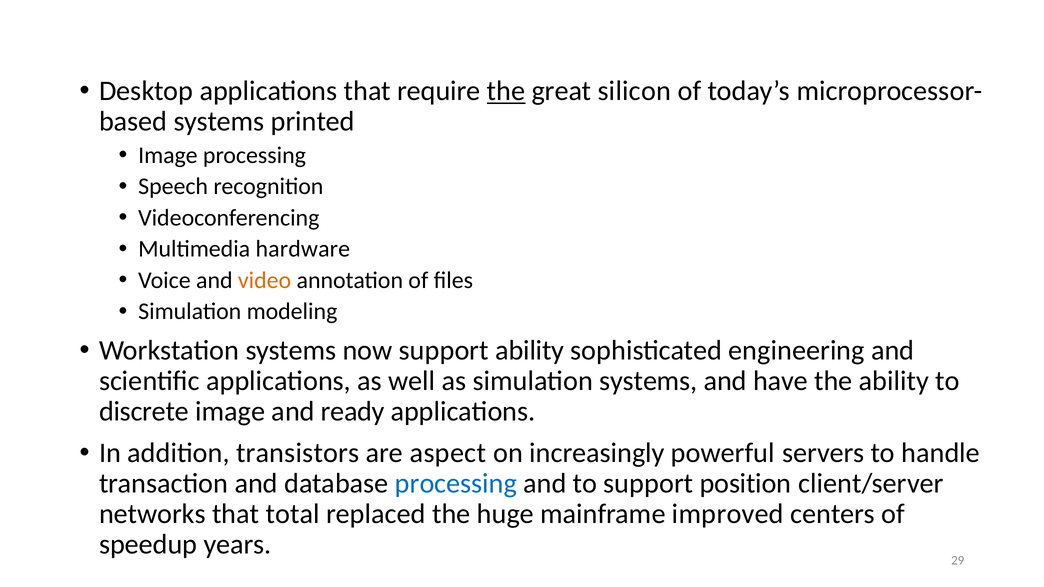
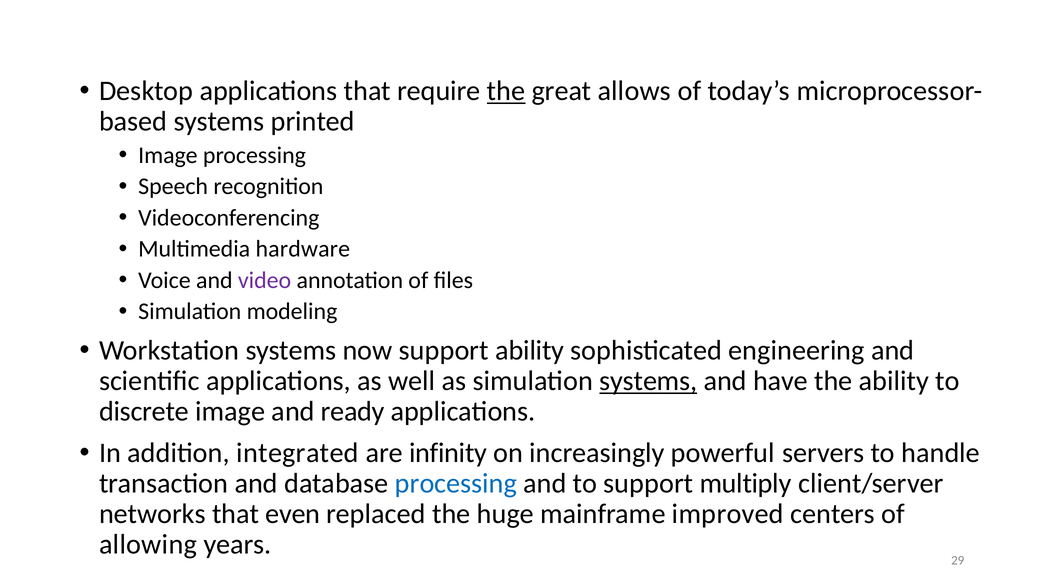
silicon: silicon -> allows
video colour: orange -> purple
systems at (648, 381) underline: none -> present
transistors: transistors -> integrated
aspect: aspect -> infinity
position: position -> multiply
total: total -> even
speedup: speedup -> allowing
